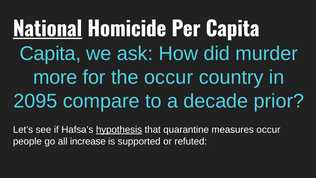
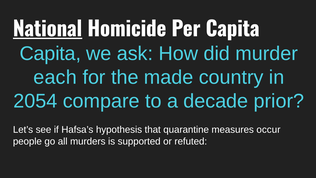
more: more -> each
the occur: occur -> made
2095: 2095 -> 2054
hypothesis underline: present -> none
increase: increase -> murders
